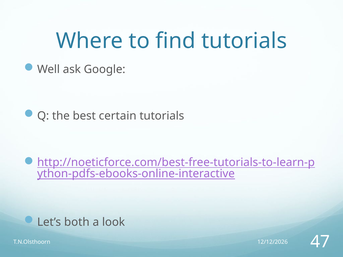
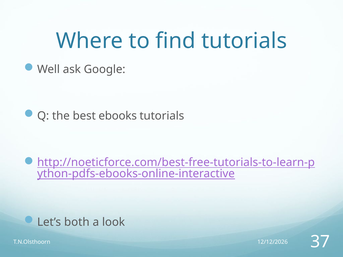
certain: certain -> ebooks
47: 47 -> 37
